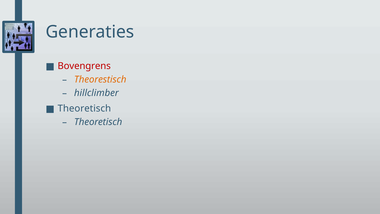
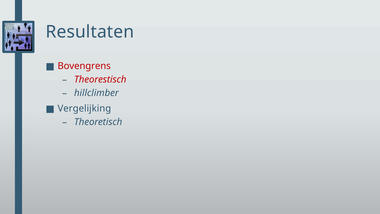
Generaties: Generaties -> Resultaten
Theorestisch colour: orange -> red
Theoretisch at (84, 108): Theoretisch -> Vergelijking
